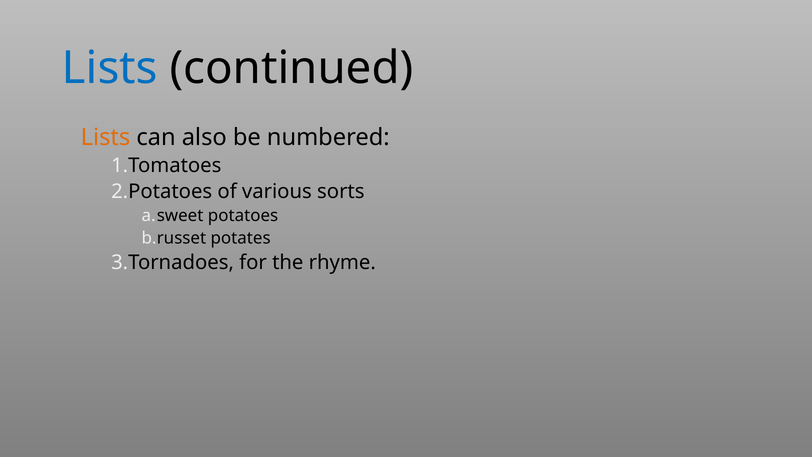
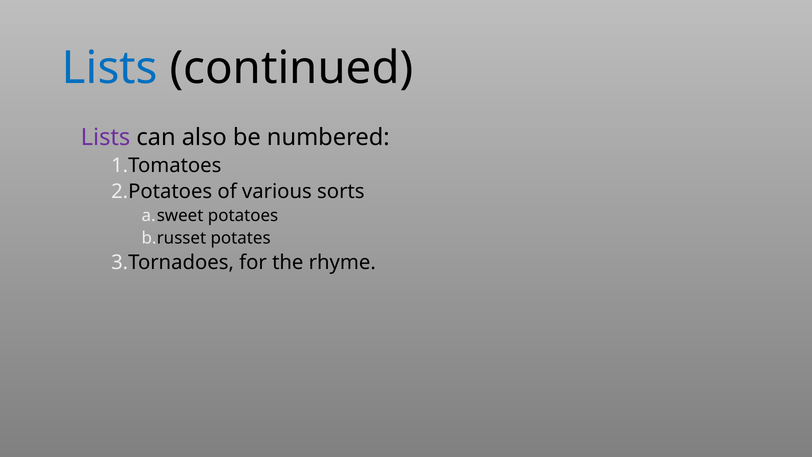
Lists at (105, 137) colour: orange -> purple
